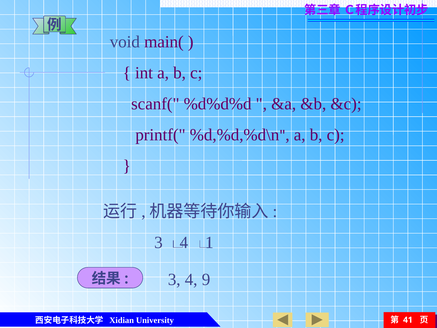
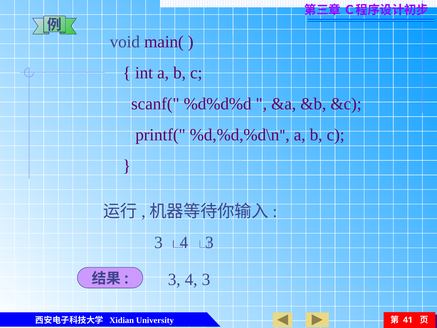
1 at (209, 242): 1 -> 3
9 at (206, 279): 9 -> 3
